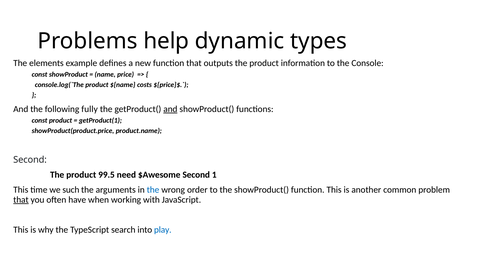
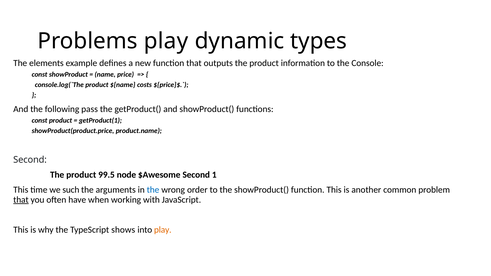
Problems help: help -> play
fully: fully -> pass
and at (170, 109) underline: present -> none
need: need -> node
search: search -> shows
play at (163, 230) colour: blue -> orange
